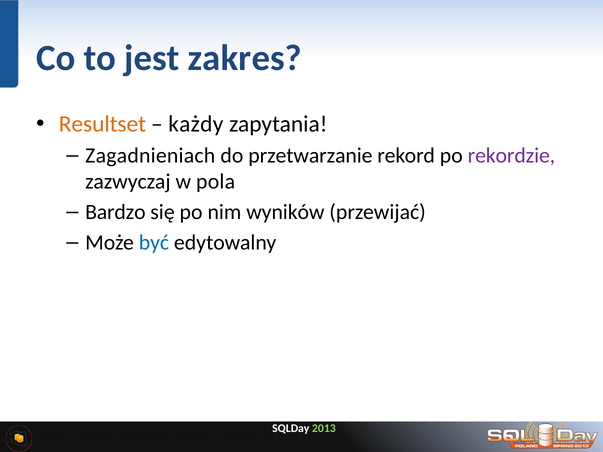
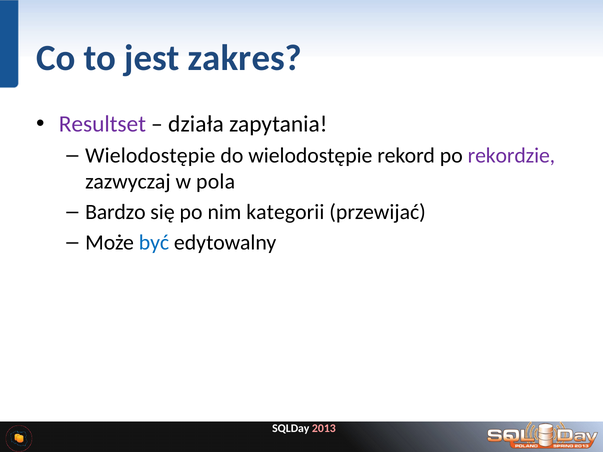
Resultset colour: orange -> purple
każdy: każdy -> działa
Zagadnieniach at (150, 156): Zagadnieniach -> Wielodostępie
do przetwarzanie: przetwarzanie -> wielodostępie
wyników: wyników -> kategorii
2013 colour: light green -> pink
